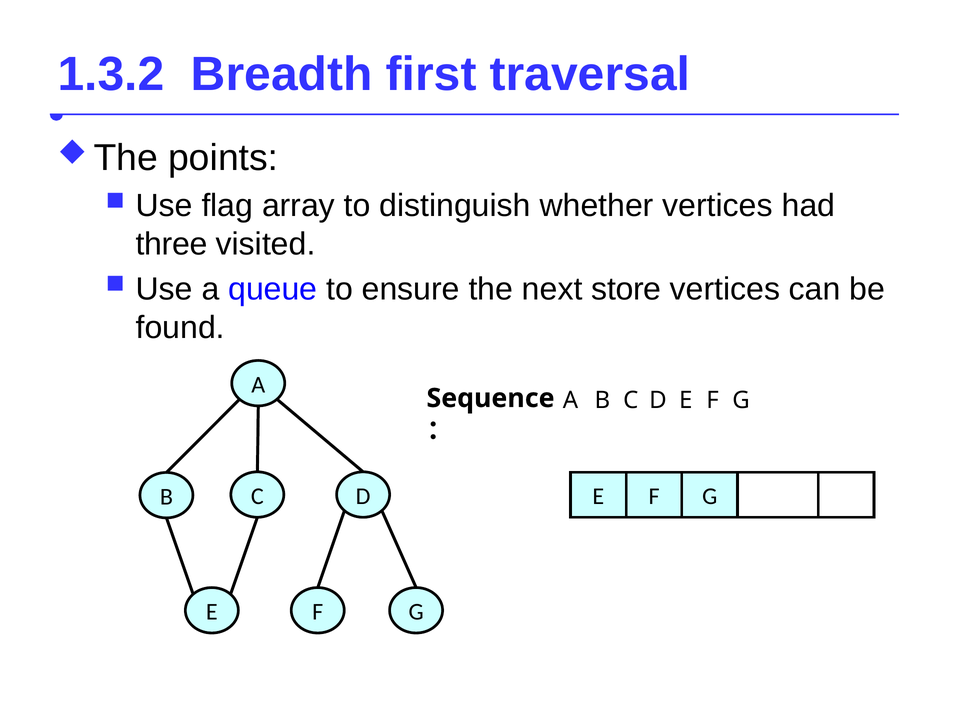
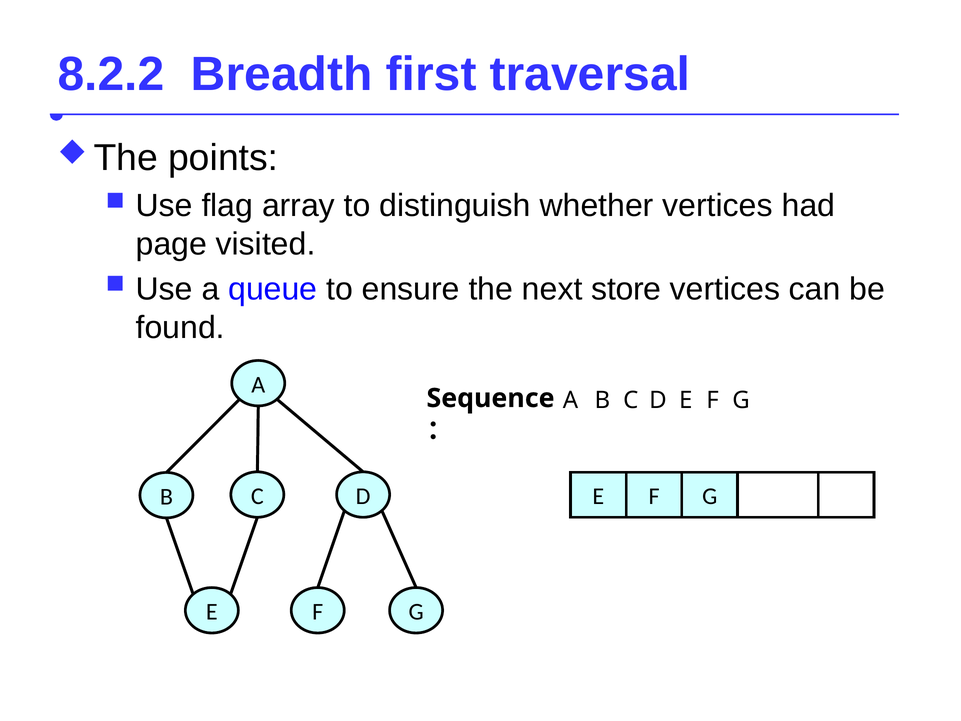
1.3.2: 1.3.2 -> 8.2.2
three: three -> page
